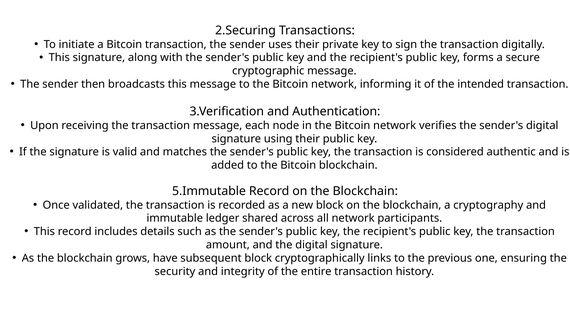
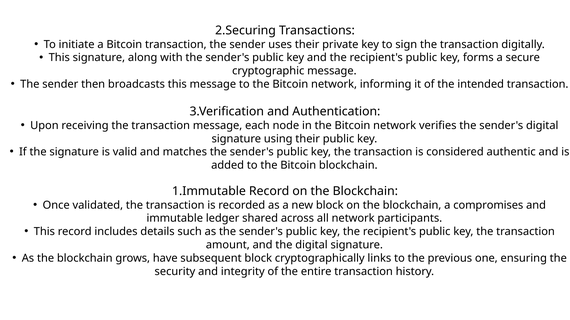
5.Immutable: 5.Immutable -> 1.Immutable
cryptography: cryptography -> compromises
